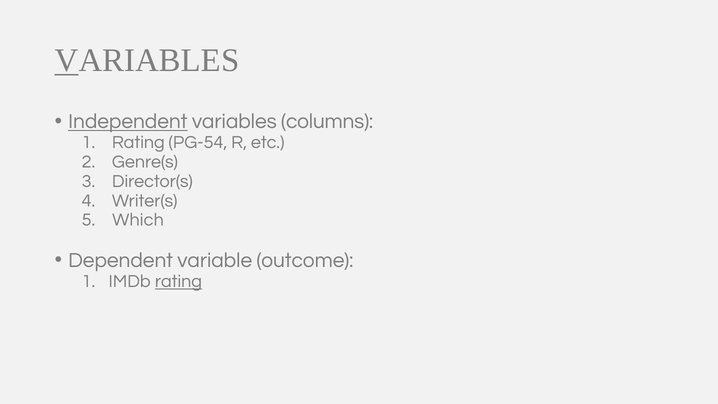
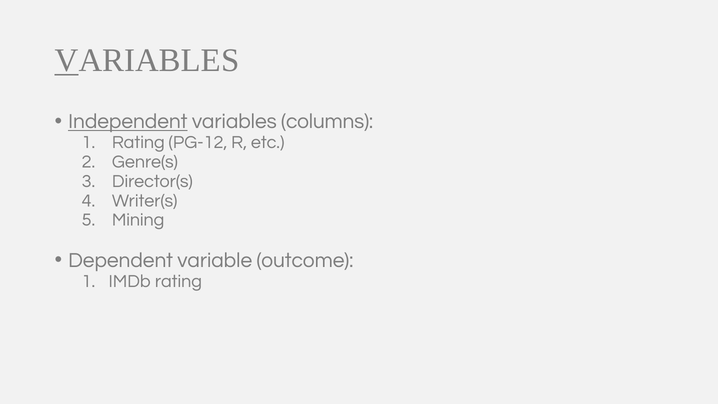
PG-54: PG-54 -> PG-12
Which: Which -> Mining
rating at (178, 281) underline: present -> none
